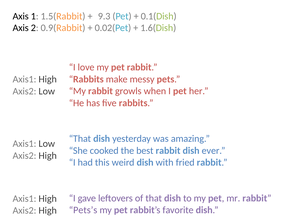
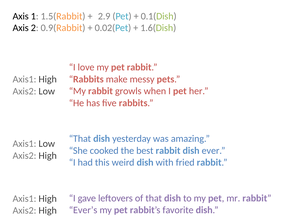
9.3: 9.3 -> 2.9
Pets’s: Pets’s -> Ever’s
